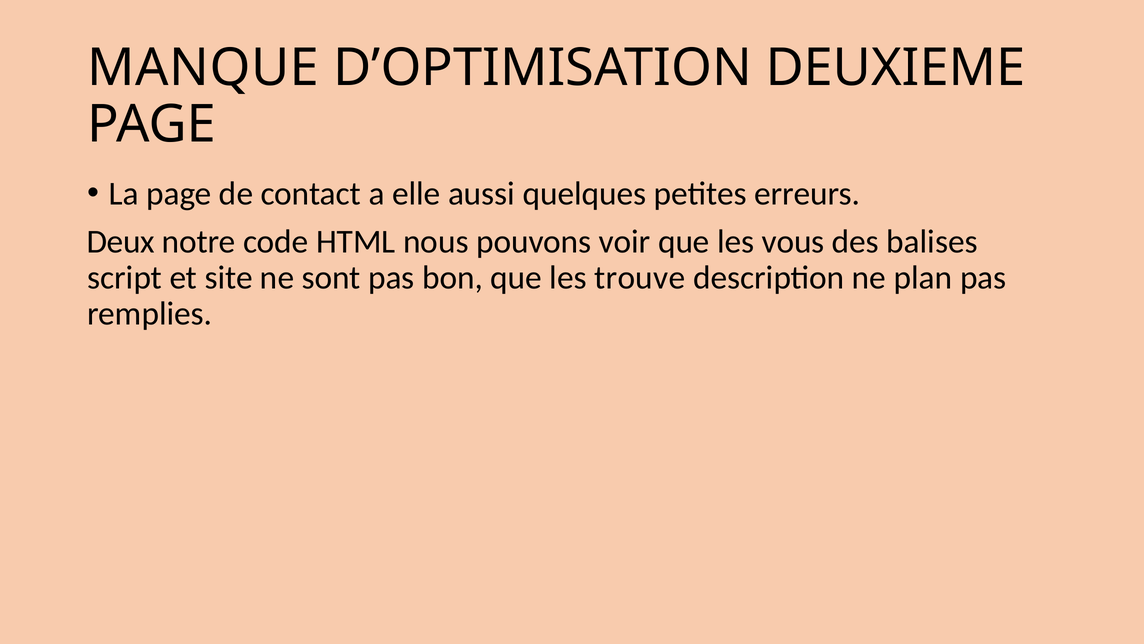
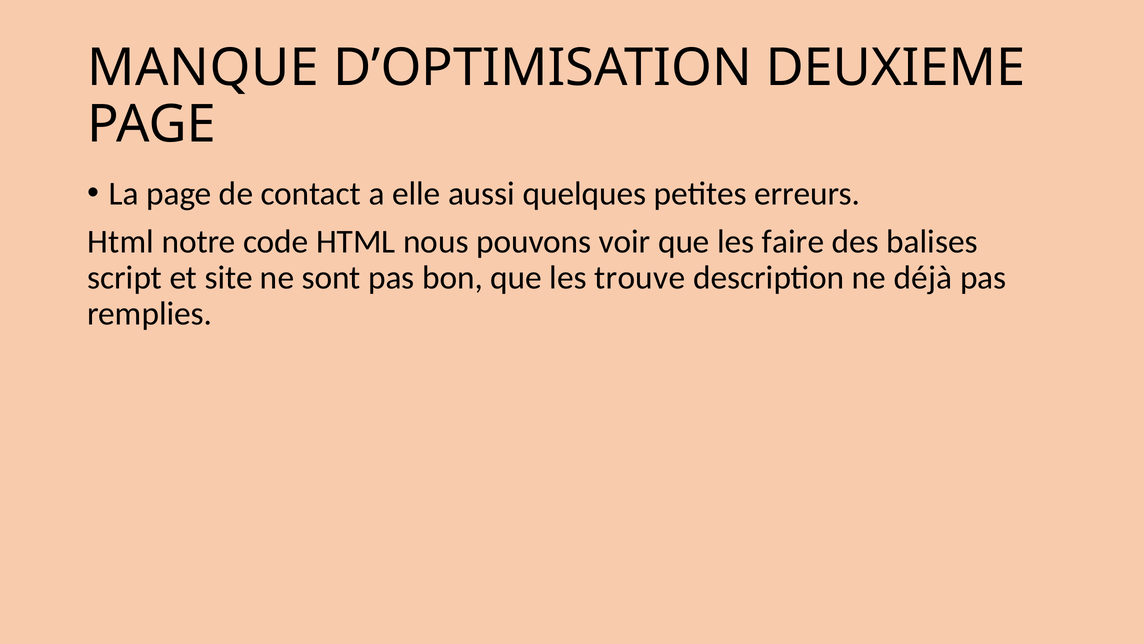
Deux at (121, 241): Deux -> Html
vous: vous -> faire
plan: plan -> déjà
